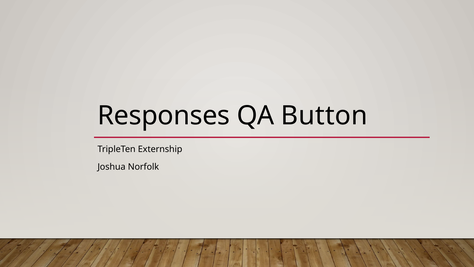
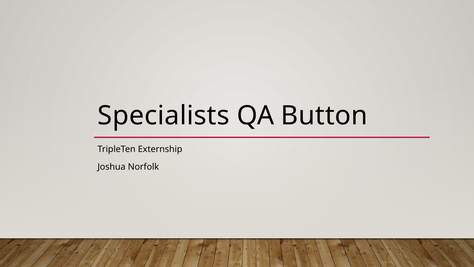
Responses: Responses -> Specialists
